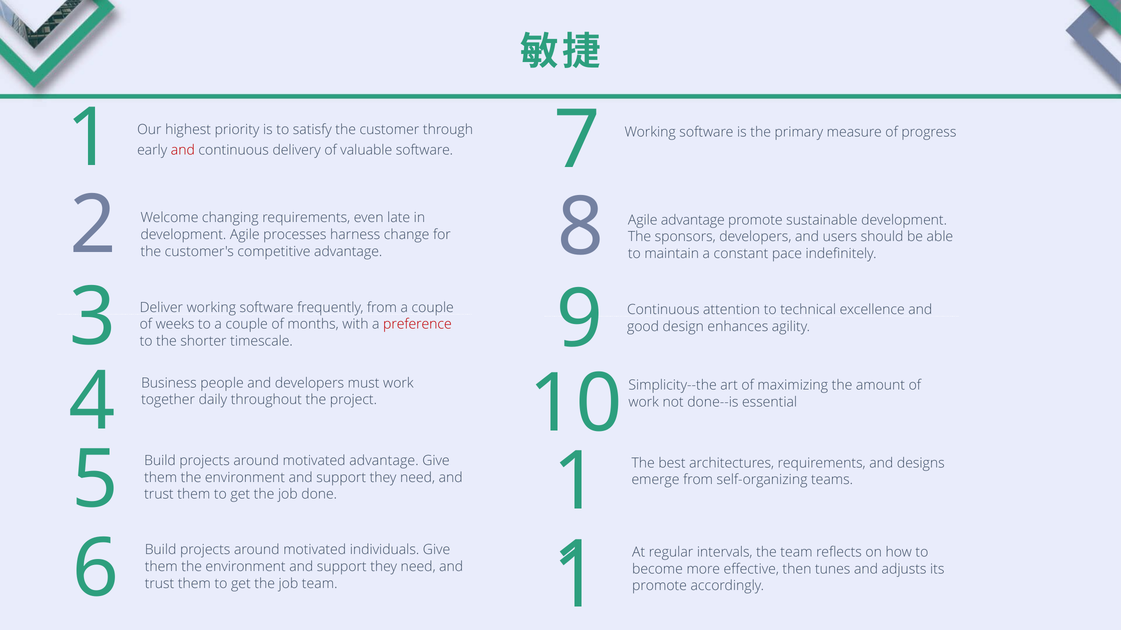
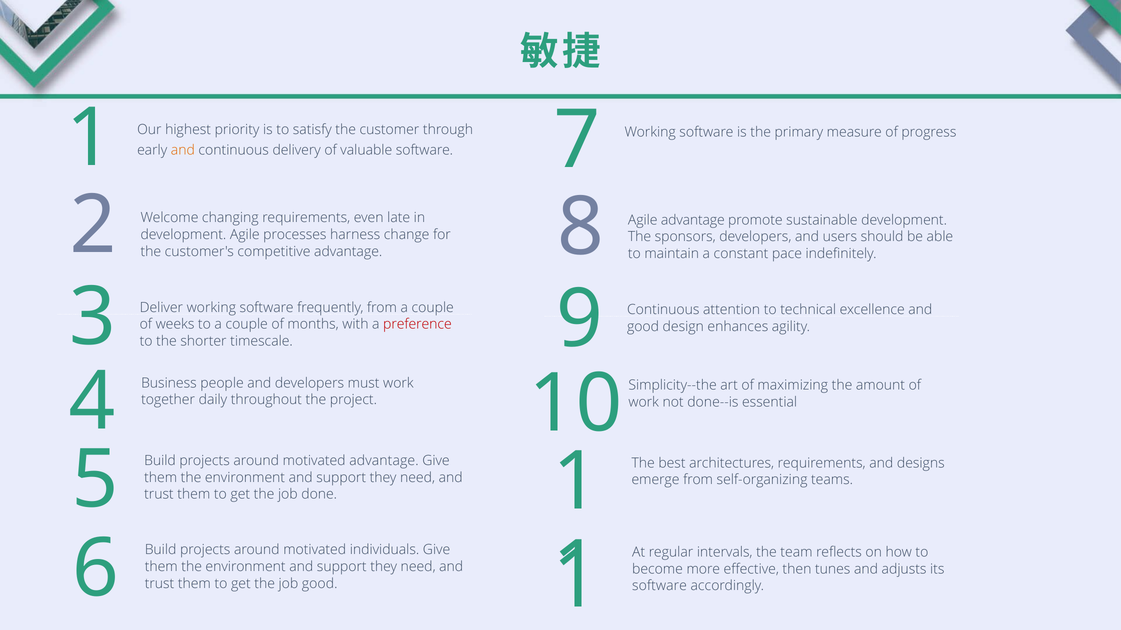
and at (183, 150) colour: red -> orange
job team: team -> good
promote at (660, 586): promote -> software
